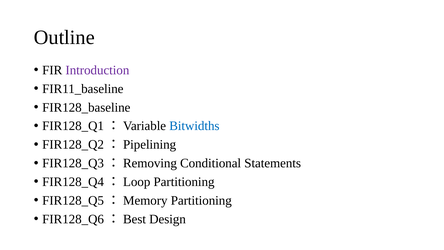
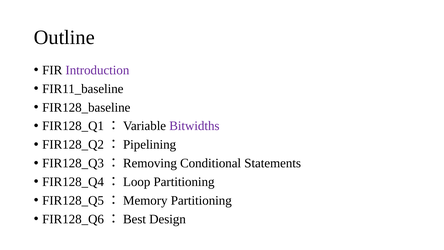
Bitwidths colour: blue -> purple
